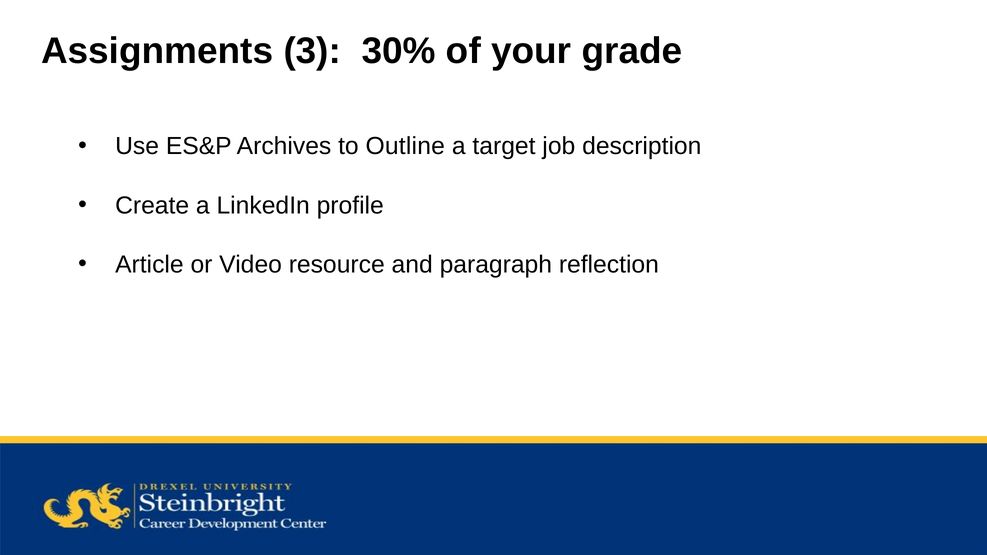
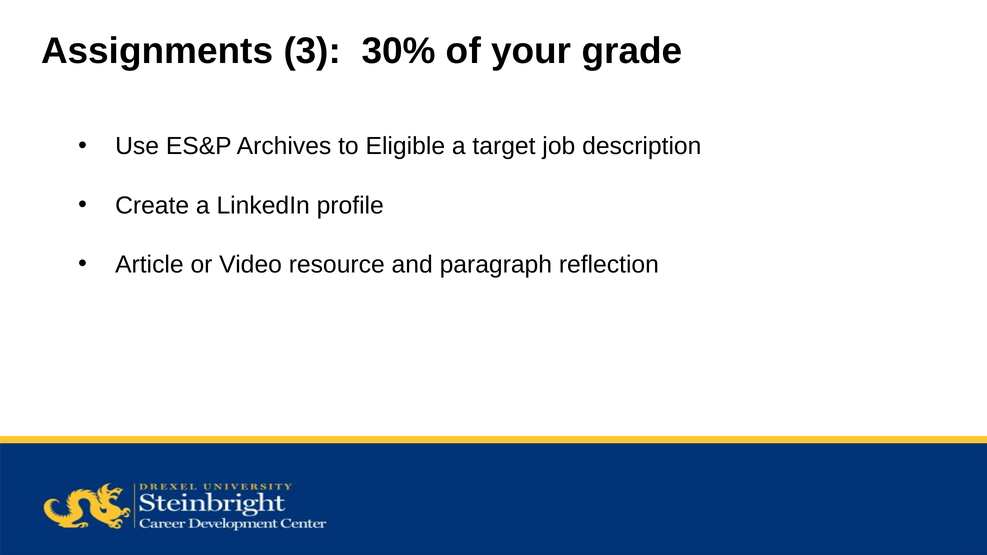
Outline: Outline -> Eligible
